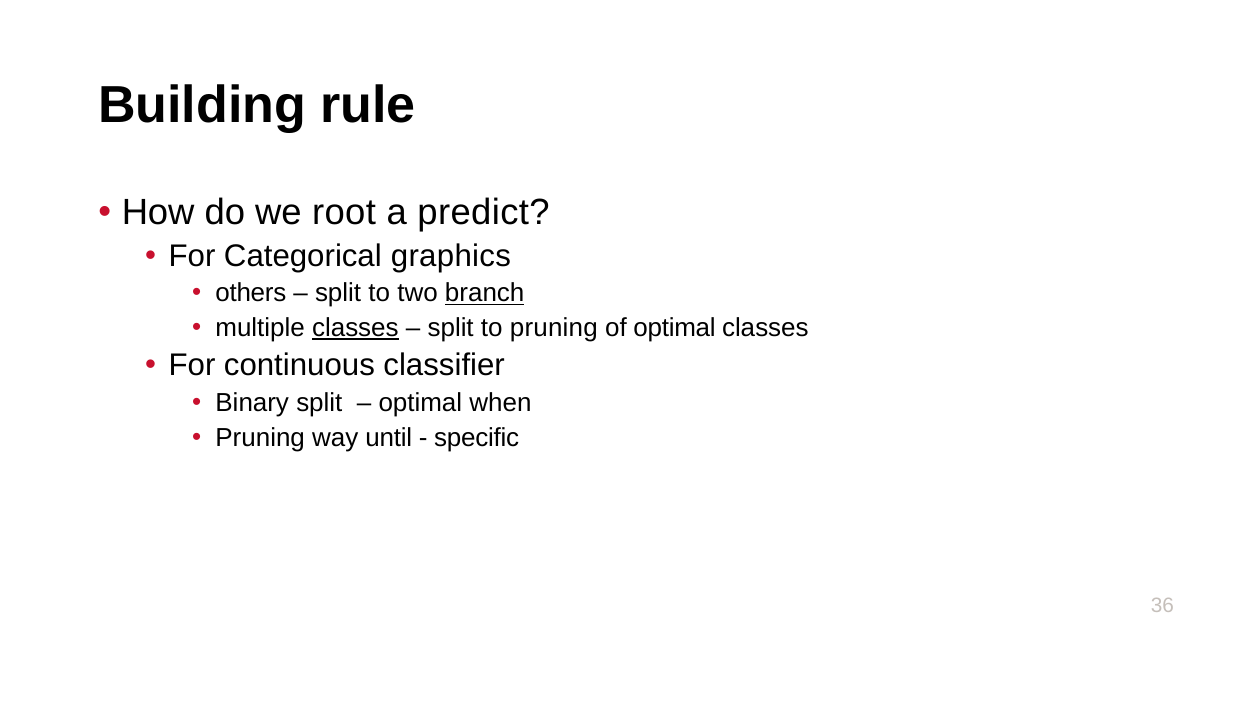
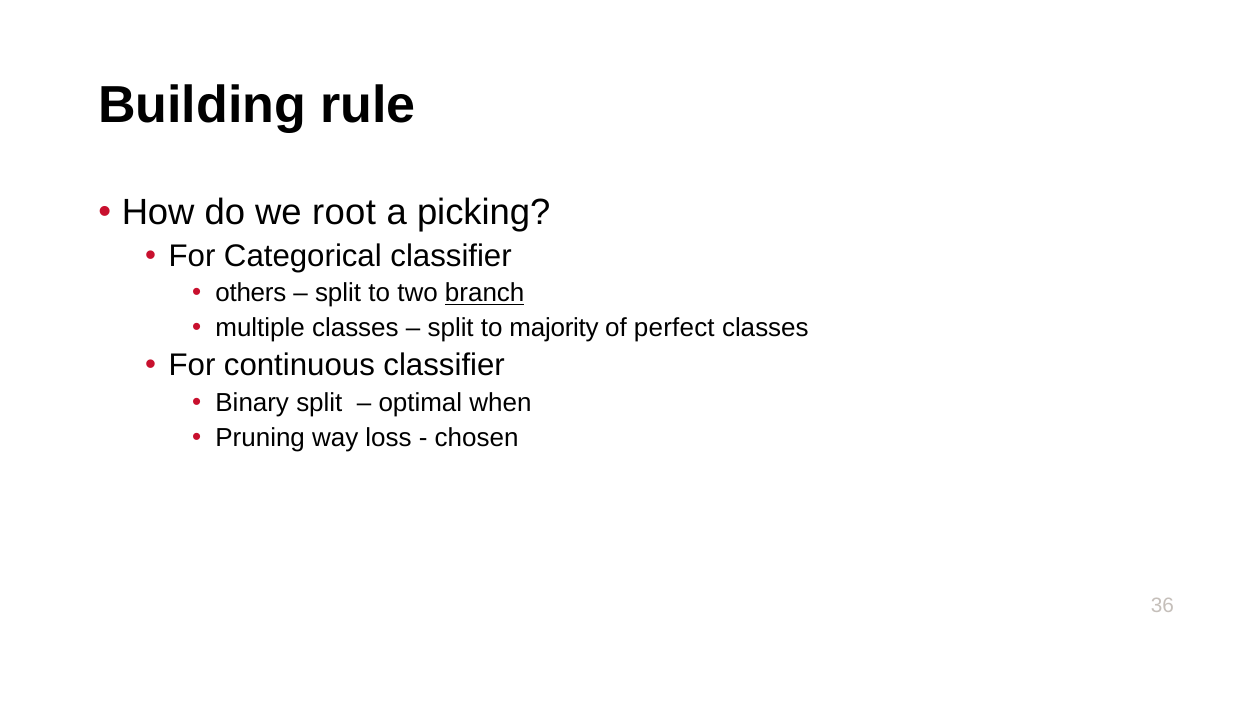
predict: predict -> picking
Categorical graphics: graphics -> classifier
classes at (355, 328) underline: present -> none
to pruning: pruning -> majority
of optimal: optimal -> perfect
until: until -> loss
specific: specific -> chosen
